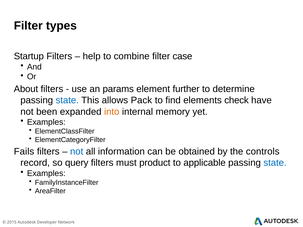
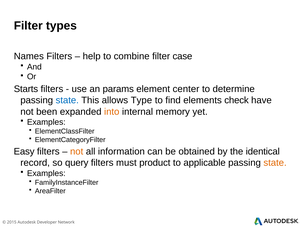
Startup: Startup -> Names
About: About -> Starts
further: further -> center
Pack: Pack -> Type
Fails: Fails -> Easy
not at (77, 152) colour: blue -> orange
controls: controls -> identical
state at (275, 163) colour: blue -> orange
